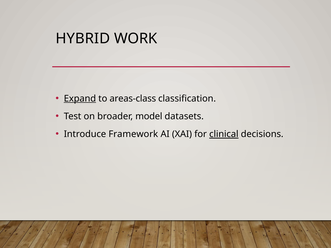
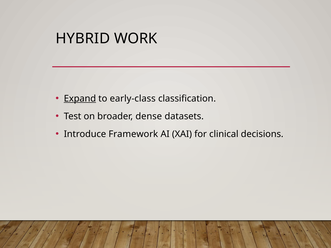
areas-class: areas-class -> early-class
model: model -> dense
clinical underline: present -> none
